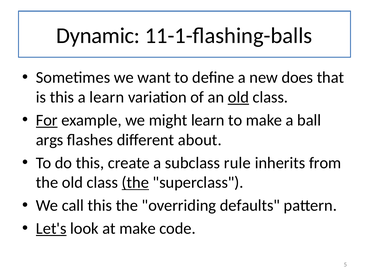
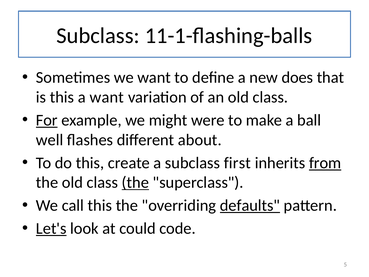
Dynamic at (98, 36): Dynamic -> Subclass
a learn: learn -> want
old at (238, 97) underline: present -> none
might learn: learn -> were
args: args -> well
rule: rule -> first
from underline: none -> present
defaults underline: none -> present
at make: make -> could
